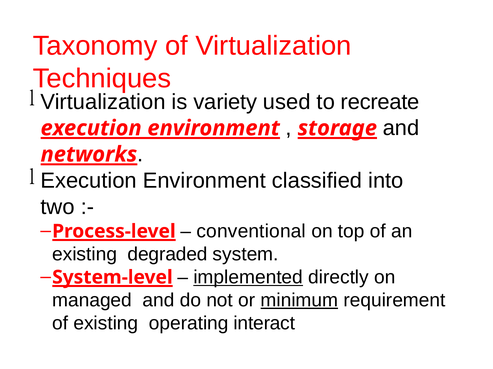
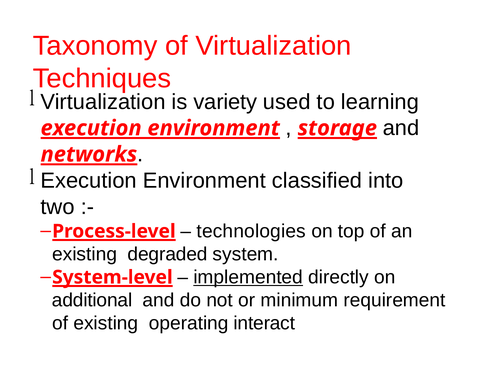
recreate: recreate -> learning
conventional: conventional -> technologies
managed: managed -> additional
minimum underline: present -> none
